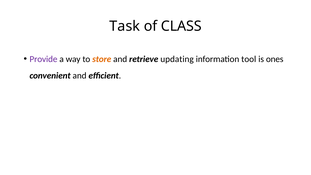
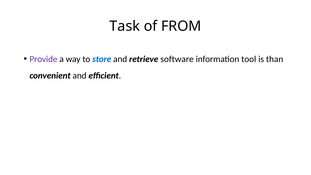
CLASS: CLASS -> FROM
store colour: orange -> blue
updating: updating -> software
ones: ones -> than
